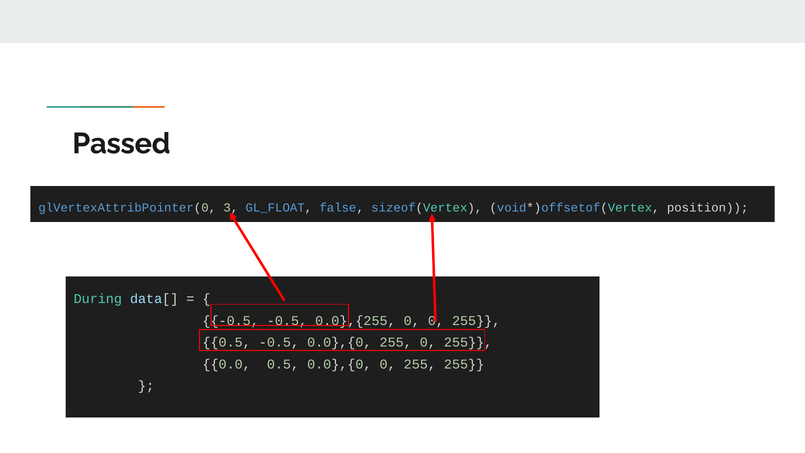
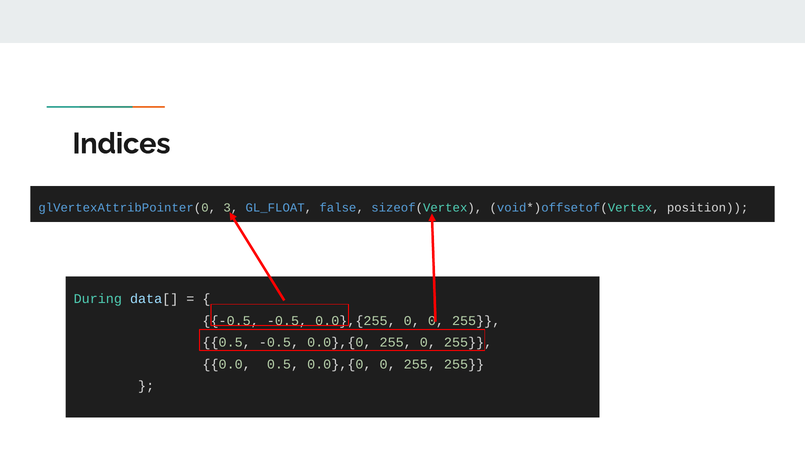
Passed: Passed -> Indices
